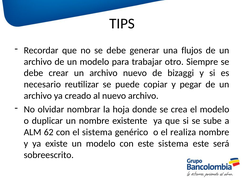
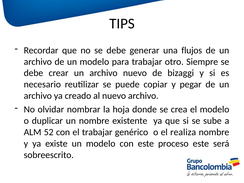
62: 62 -> 52
el sistema: sistema -> trabajar
este sistema: sistema -> proceso
